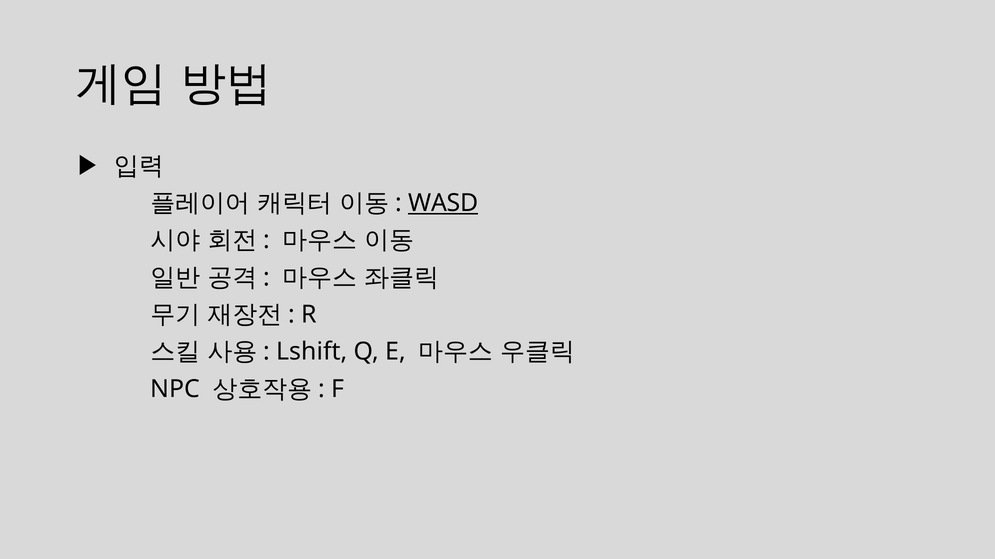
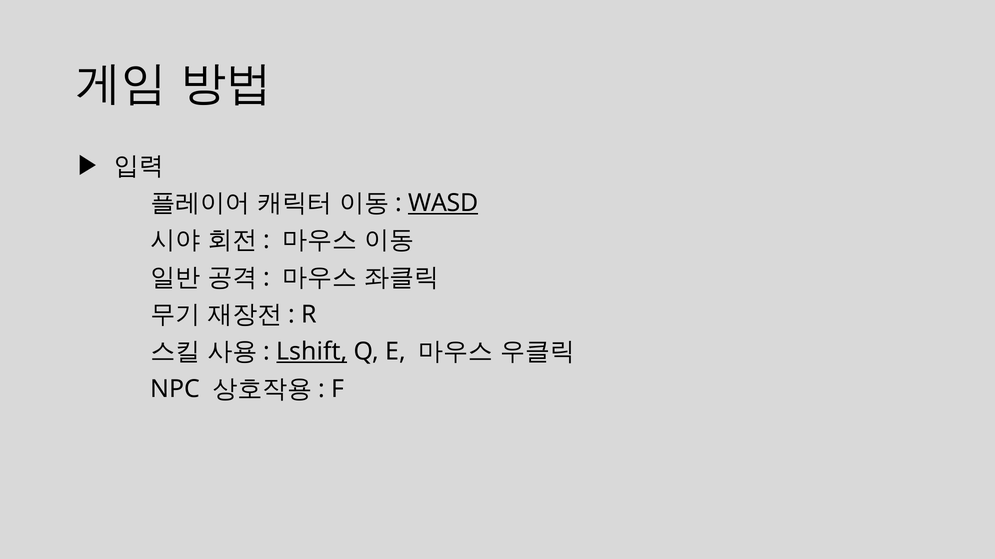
Lshift underline: none -> present
